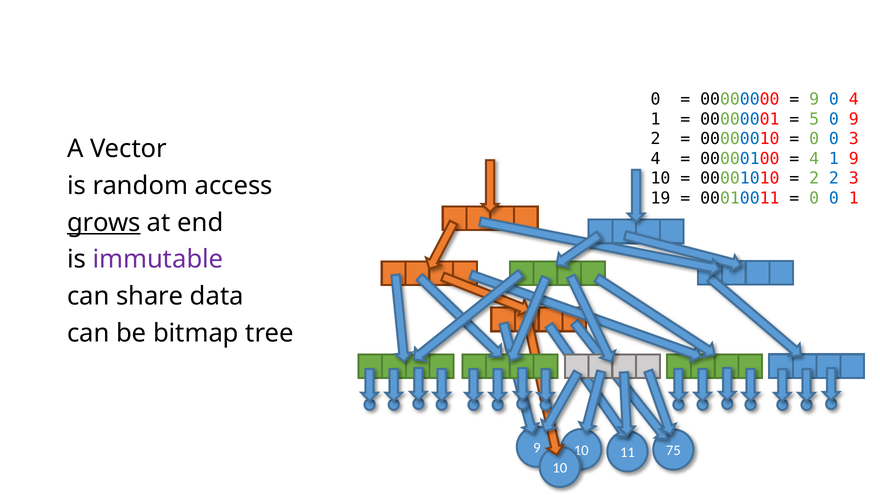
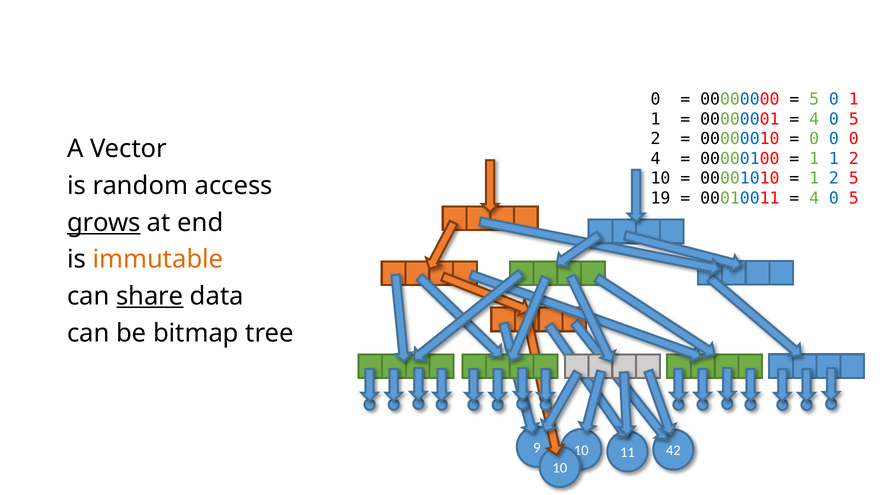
9 at (814, 99): 9 -> 5
0 4: 4 -> 1
5 at (814, 119): 5 -> 4
9 at (854, 119): 9 -> 5
0 0 3: 3 -> 0
4 at (814, 159): 4 -> 1
9 at (854, 159): 9 -> 2
2 at (814, 179): 2 -> 1
2 3: 3 -> 5
0 at (814, 198): 0 -> 4
1 at (854, 198): 1 -> 5
immutable colour: purple -> orange
share underline: none -> present
75: 75 -> 42
